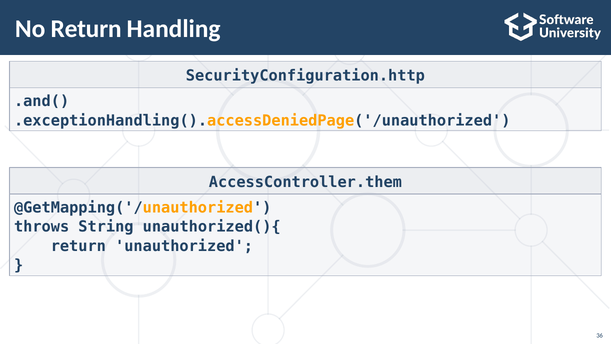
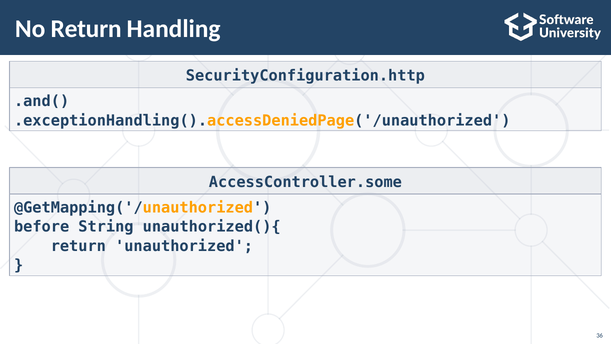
AccessController.them: AccessController.them -> AccessController.some
throws: throws -> before
